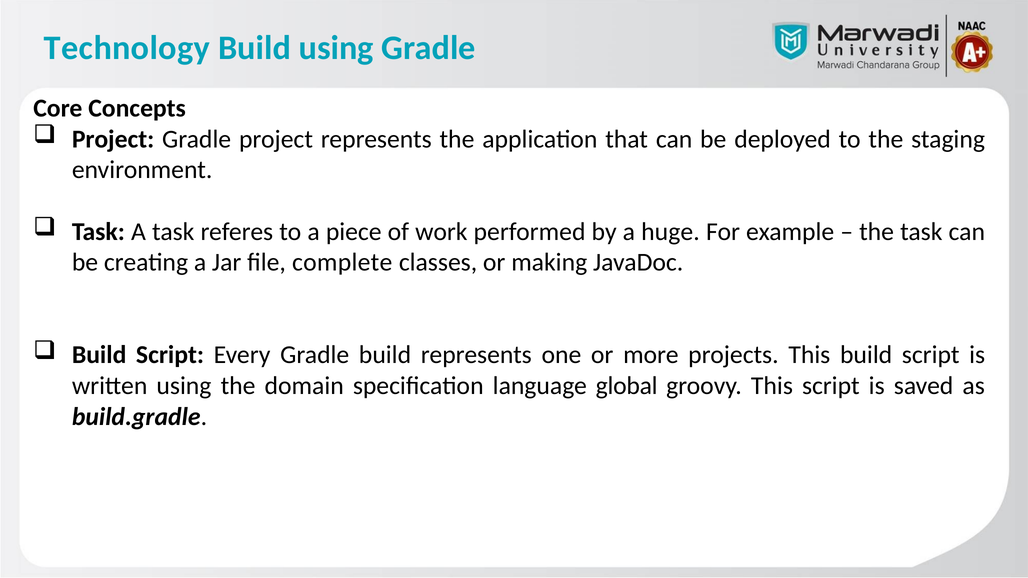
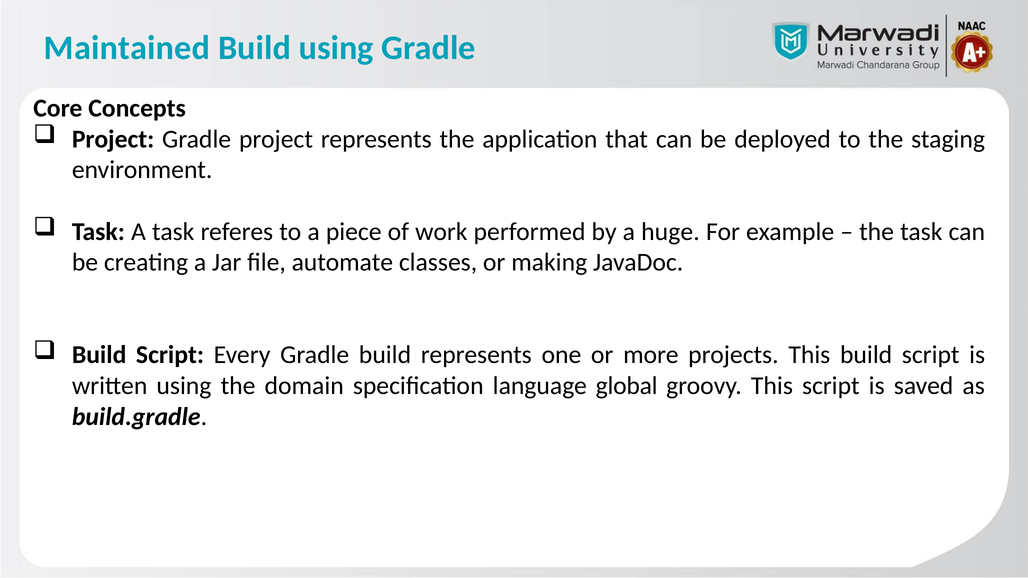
Technology: Technology -> Maintained
complete: complete -> automate
